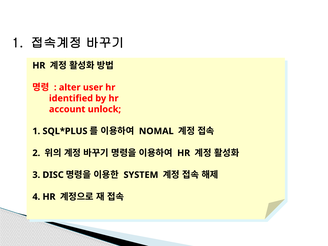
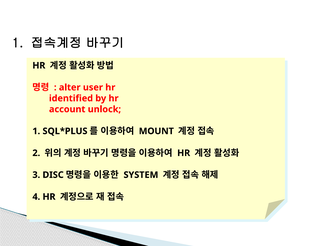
NOMAL: NOMAL -> MOUNT
